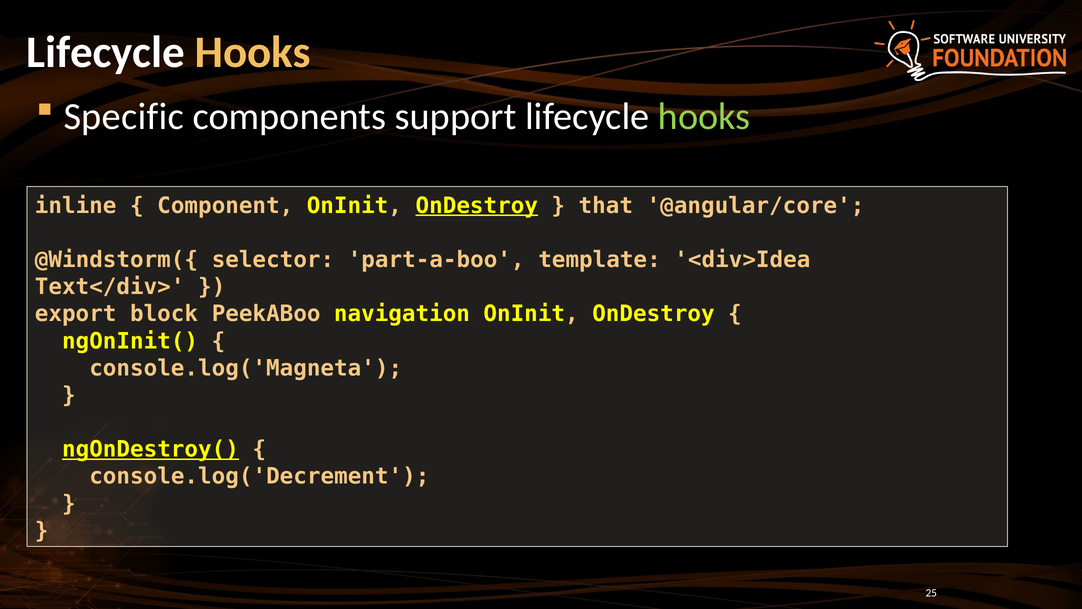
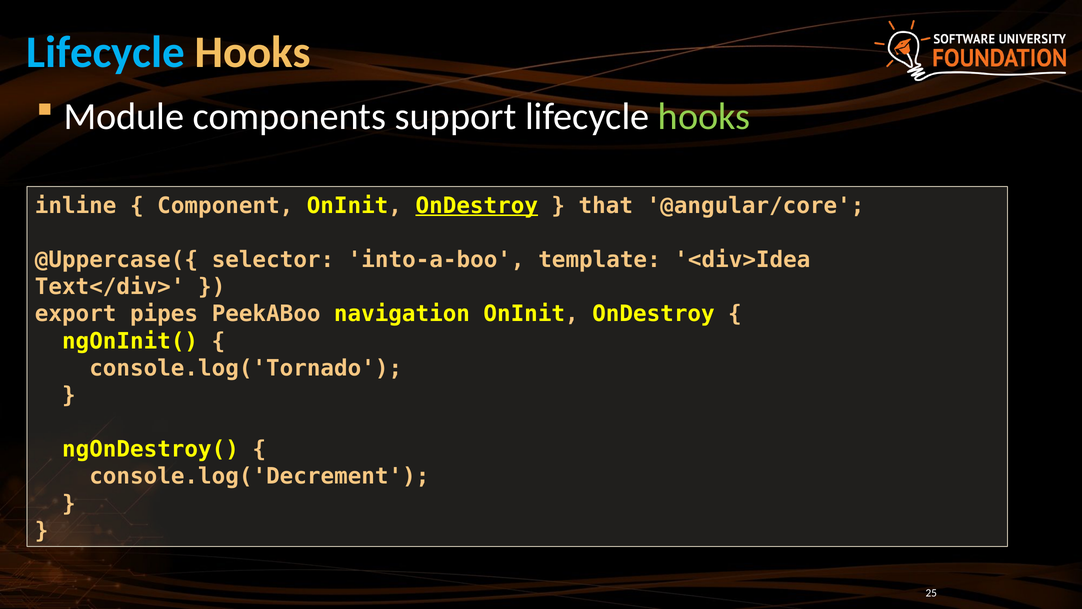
Lifecycle at (106, 53) colour: white -> light blue
Specific: Specific -> Module
@Windstorm({: @Windstorm({ -> @Uppercase({
part-a-boo: part-a-boo -> into-a-boo
block: block -> pipes
console.log('Magneta: console.log('Magneta -> console.log('Tornado
ngOnDestroy( underline: present -> none
